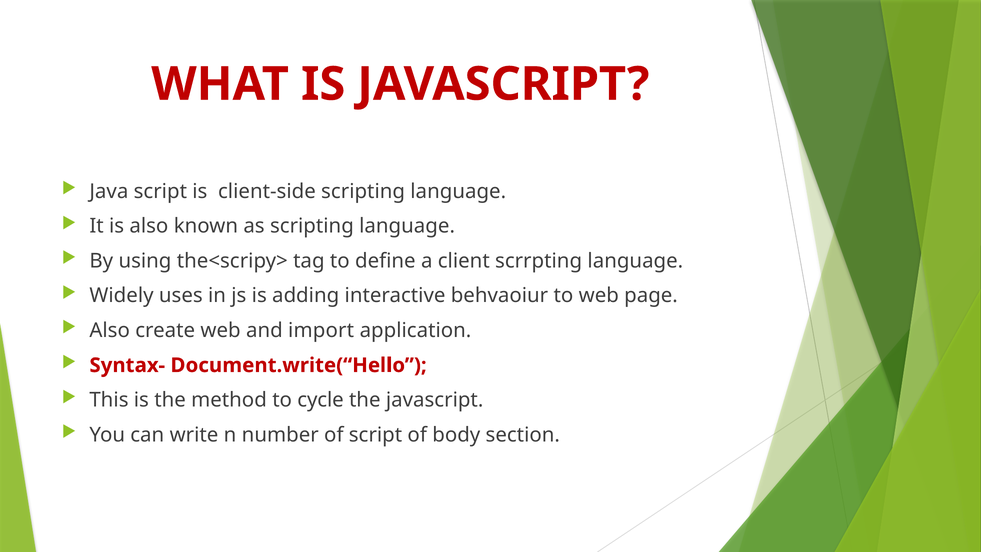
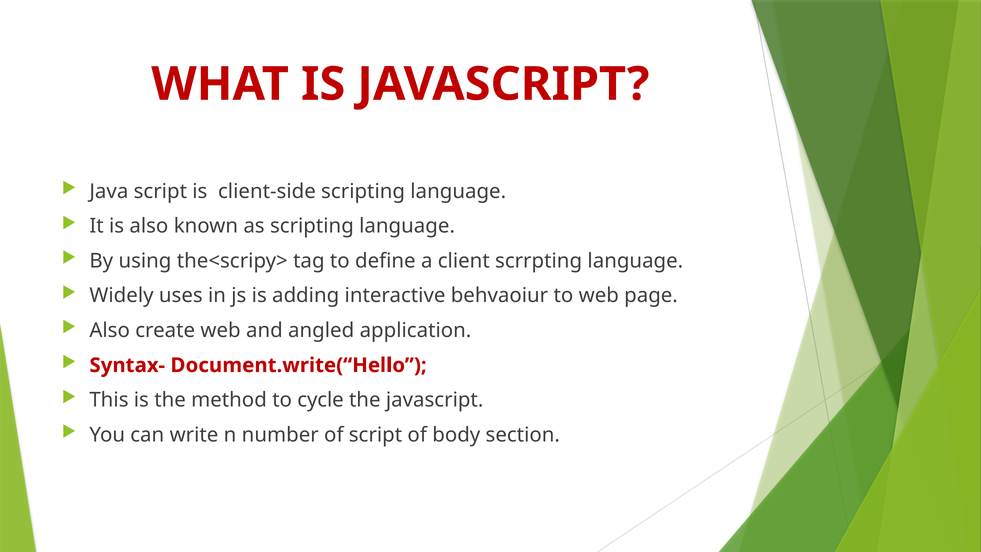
import: import -> angled
